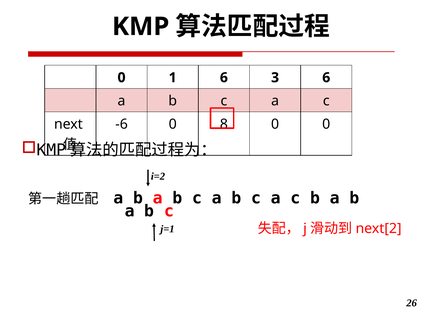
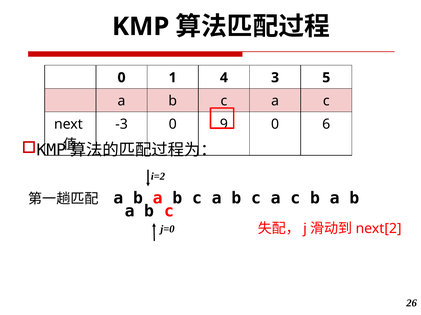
1 6: 6 -> 4
3 6: 6 -> 5
-6: -6 -> -3
8: 8 -> 9
0 0: 0 -> 6
j=1: j=1 -> j=0
